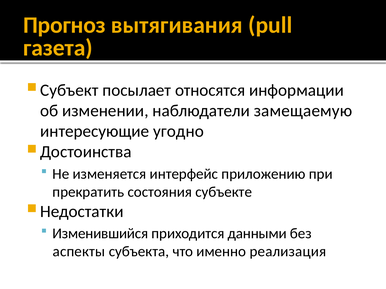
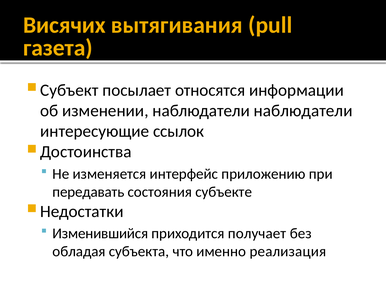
Прогноз: Прогноз -> Висячих
наблюдатели замещаемую: замещаемую -> наблюдатели
угодно: угодно -> ссылок
прекратить: прекратить -> передавать
данными: данными -> получает
аспекты: аспекты -> обладая
